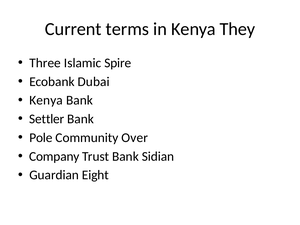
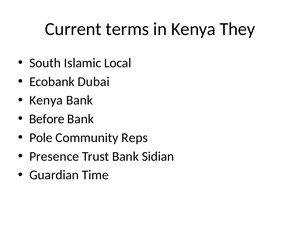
Three: Three -> South
Spire: Spire -> Local
Settler: Settler -> Before
Over: Over -> Reps
Company: Company -> Presence
Eight: Eight -> Time
